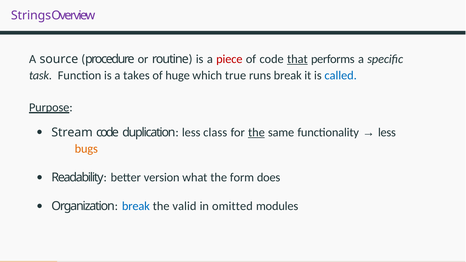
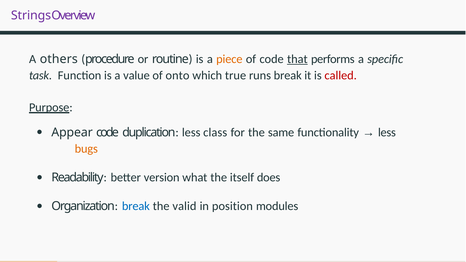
source: source -> others
piece colour: red -> orange
takes: takes -> value
huge: huge -> onto
called colour: blue -> red
Stream: Stream -> Appear
the at (256, 132) underline: present -> none
form: form -> itself
omitted: omitted -> position
